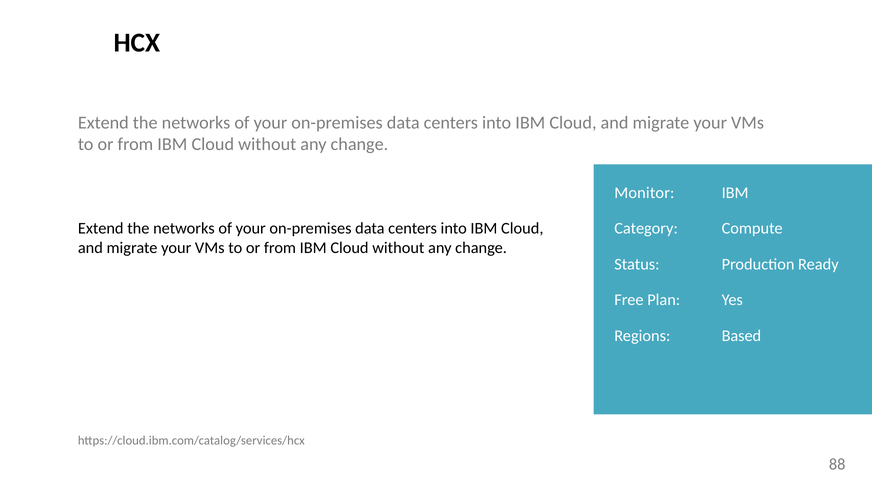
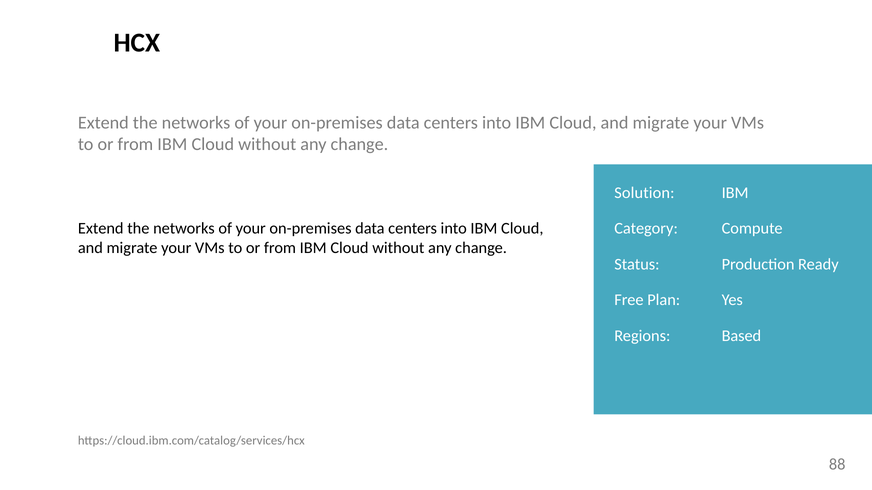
Monitor: Monitor -> Solution
